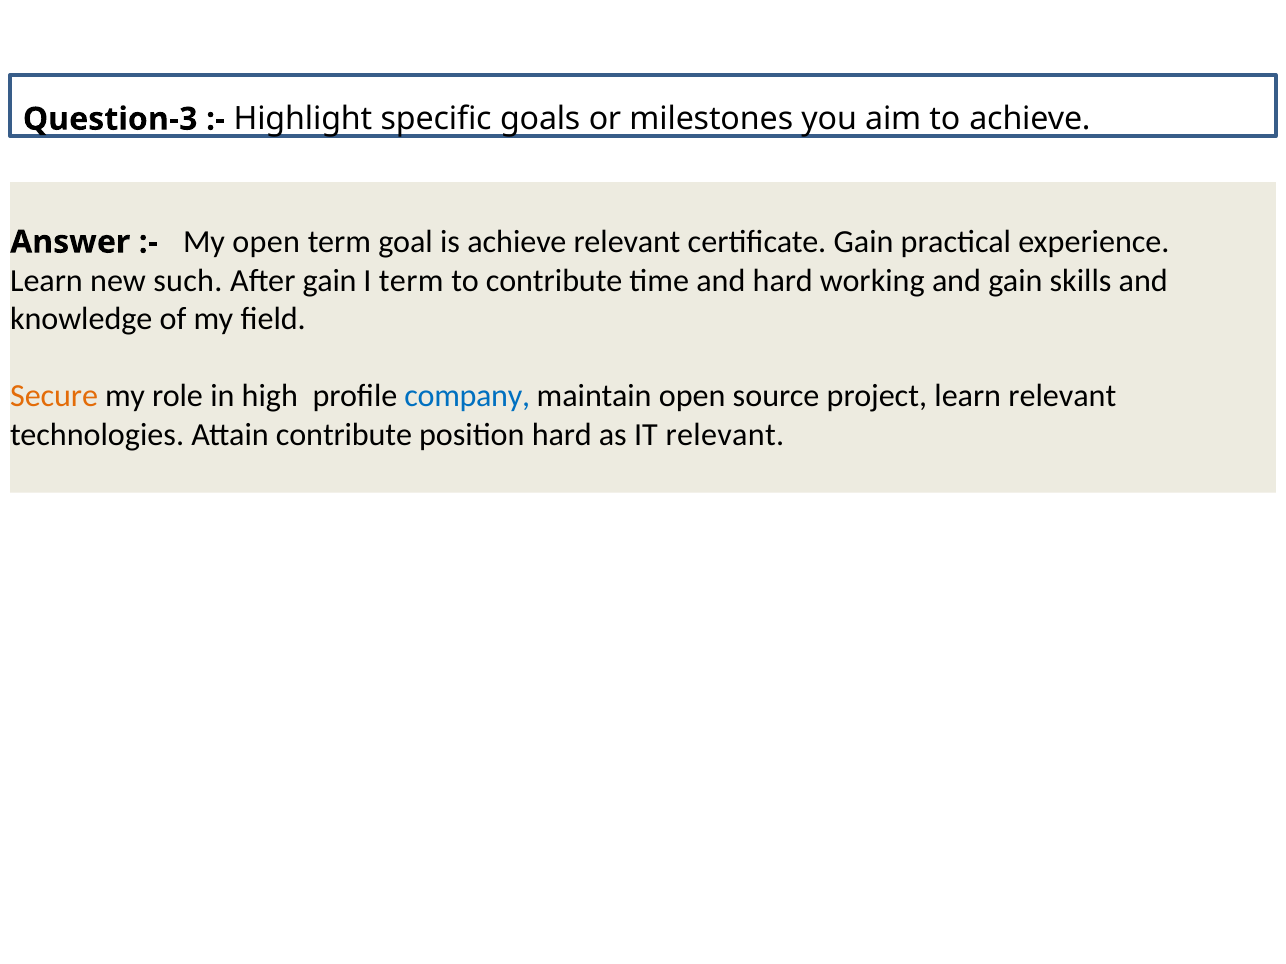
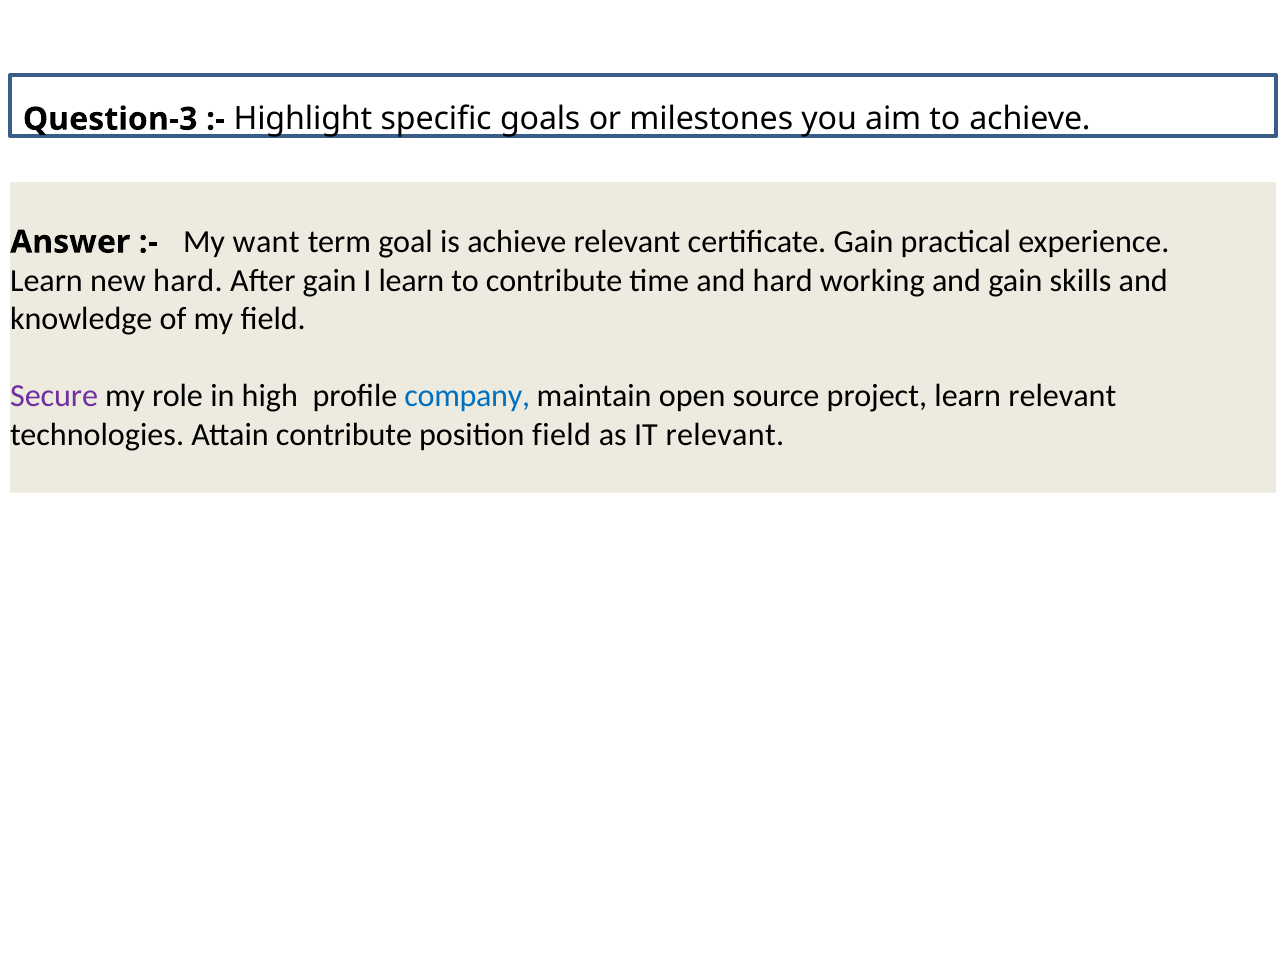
My open: open -> want
new such: such -> hard
I term: term -> learn
Secure colour: orange -> purple
position hard: hard -> field
